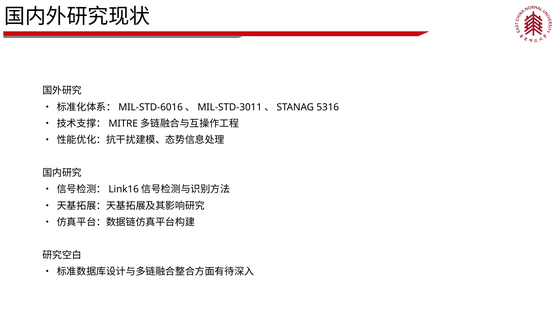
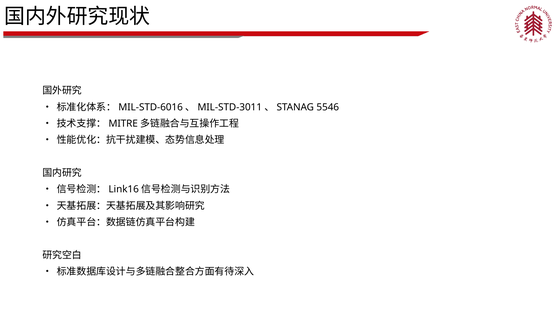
5316: 5316 -> 5546
